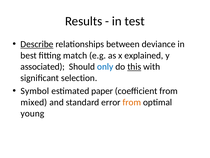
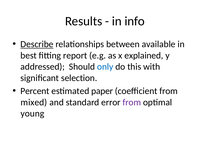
test: test -> info
deviance: deviance -> available
match: match -> report
associated: associated -> addressed
this underline: present -> none
Symbol: Symbol -> Percent
from at (132, 102) colour: orange -> purple
